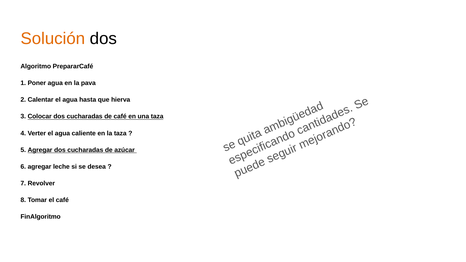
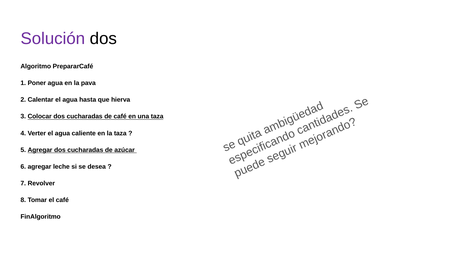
Solución colour: orange -> purple
